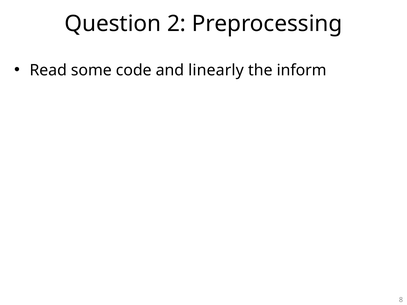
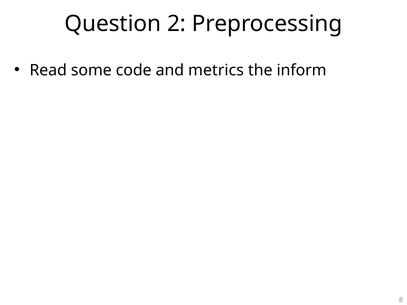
linearly: linearly -> metrics
